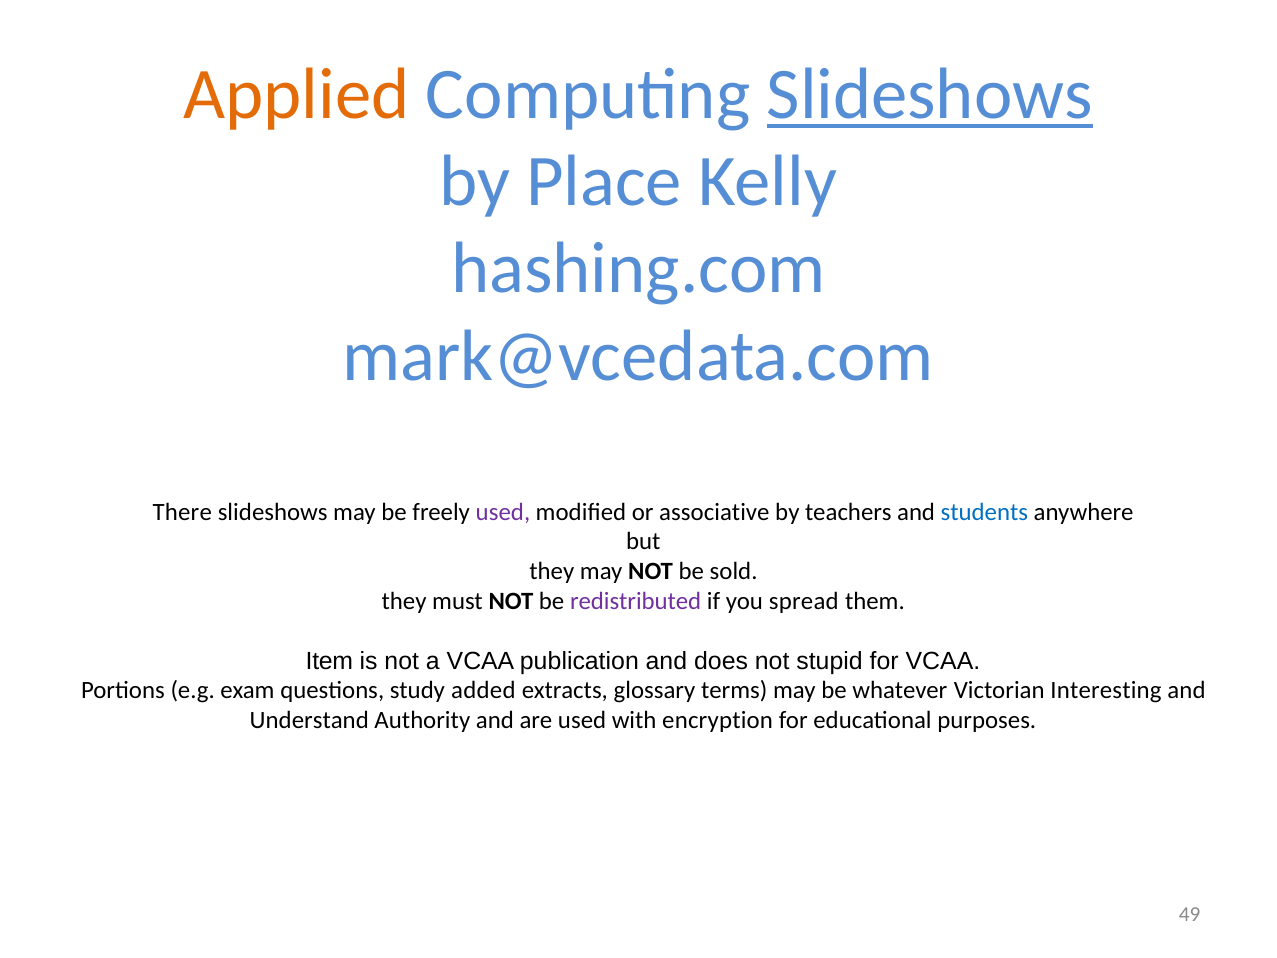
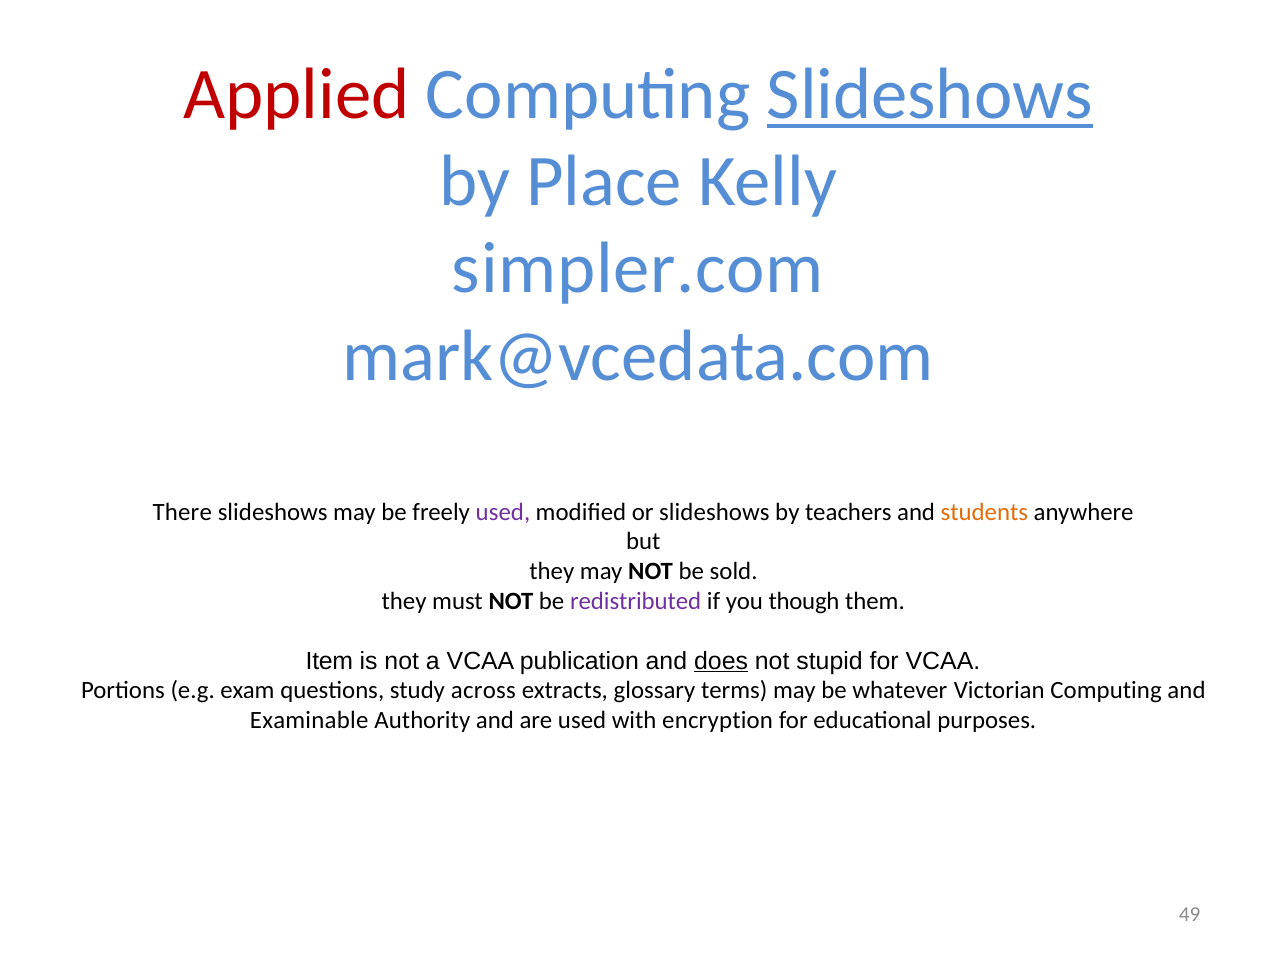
Applied colour: orange -> red
hashing.com: hashing.com -> simpler.com
or associative: associative -> slideshows
students colour: blue -> orange
spread: spread -> though
does underline: none -> present
added: added -> across
Victorian Interesting: Interesting -> Computing
Understand: Understand -> Examinable
